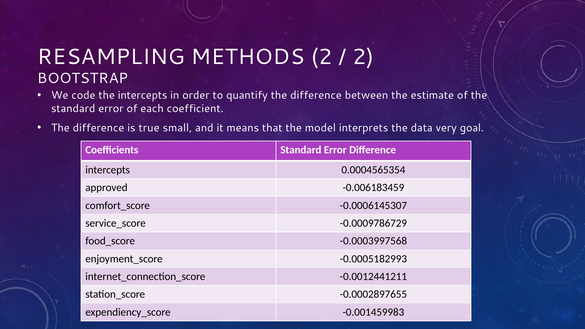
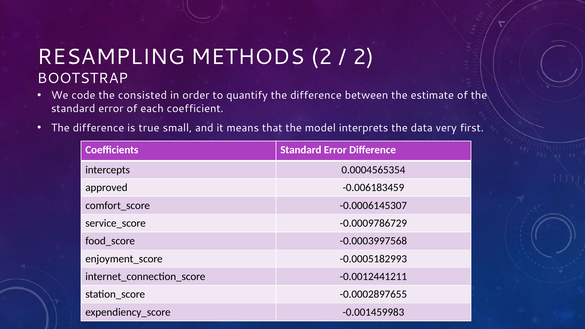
the intercepts: intercepts -> consisted
goal: goal -> first
